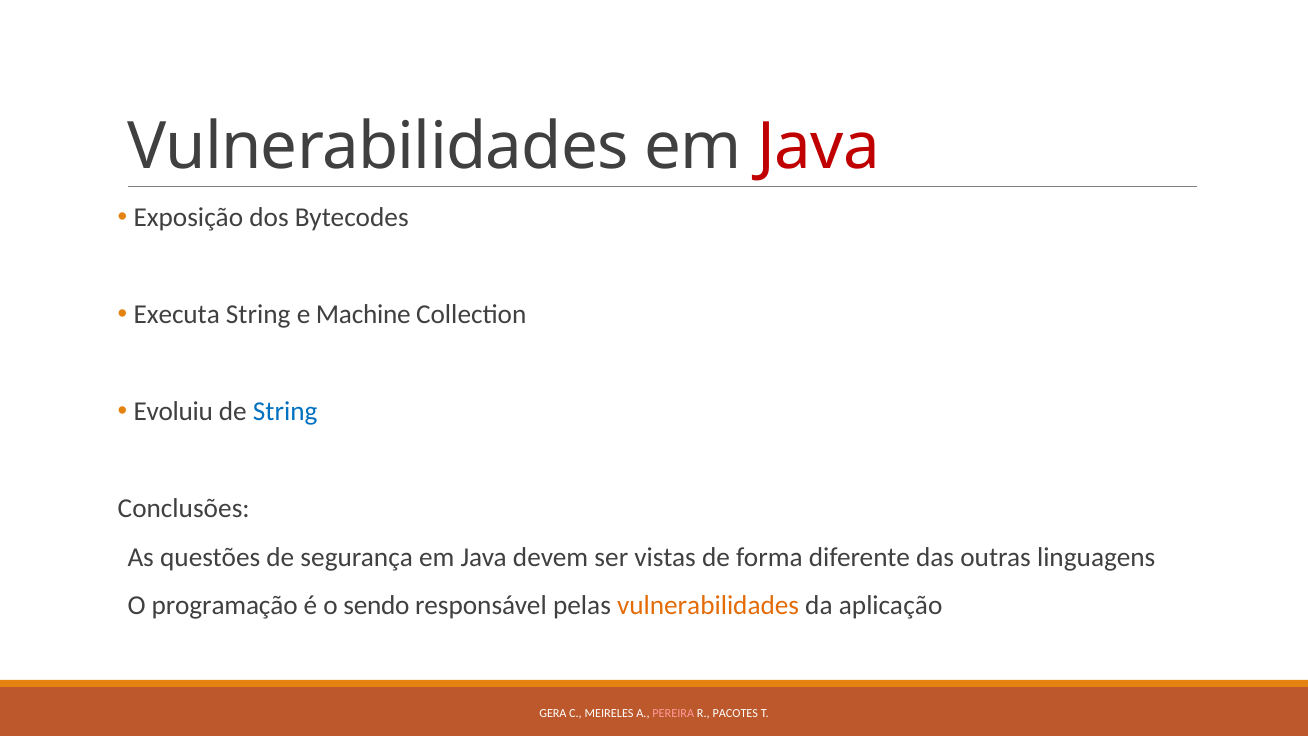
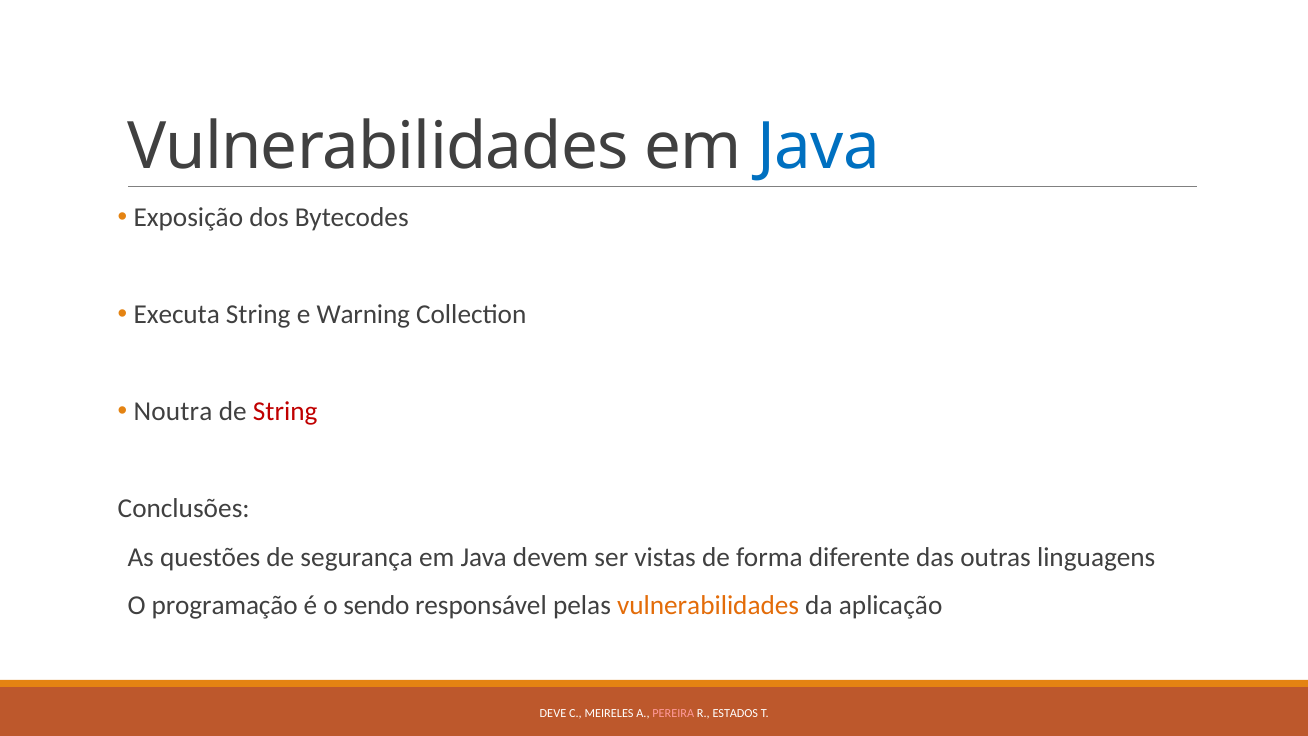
Java at (819, 147) colour: red -> blue
Machine: Machine -> Warning
Evoluiu: Evoluiu -> Noutra
String at (285, 412) colour: blue -> red
GERA: GERA -> DEVE
PACOTES: PACOTES -> ESTADOS
